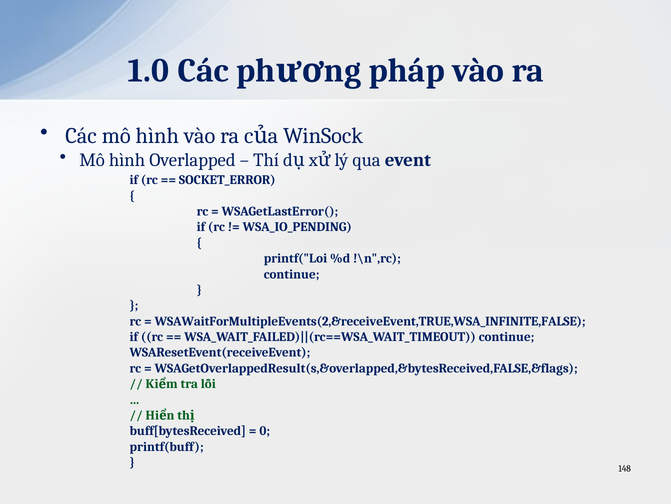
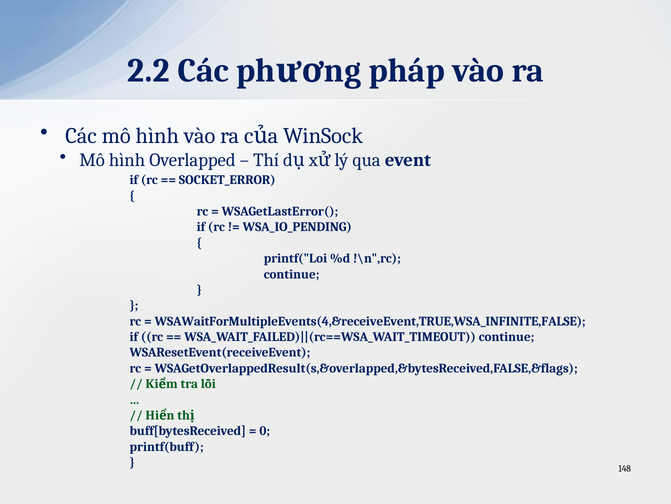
1.0: 1.0 -> 2.2
WSAWaitForMultipleEvents(2,&receiveEvent,TRUE,WSA_INFINITE,FALSE: WSAWaitForMultipleEvents(2,&receiveEvent,TRUE,WSA_INFINITE,FALSE -> WSAWaitForMultipleEvents(4,&receiveEvent,TRUE,WSA_INFINITE,FALSE
